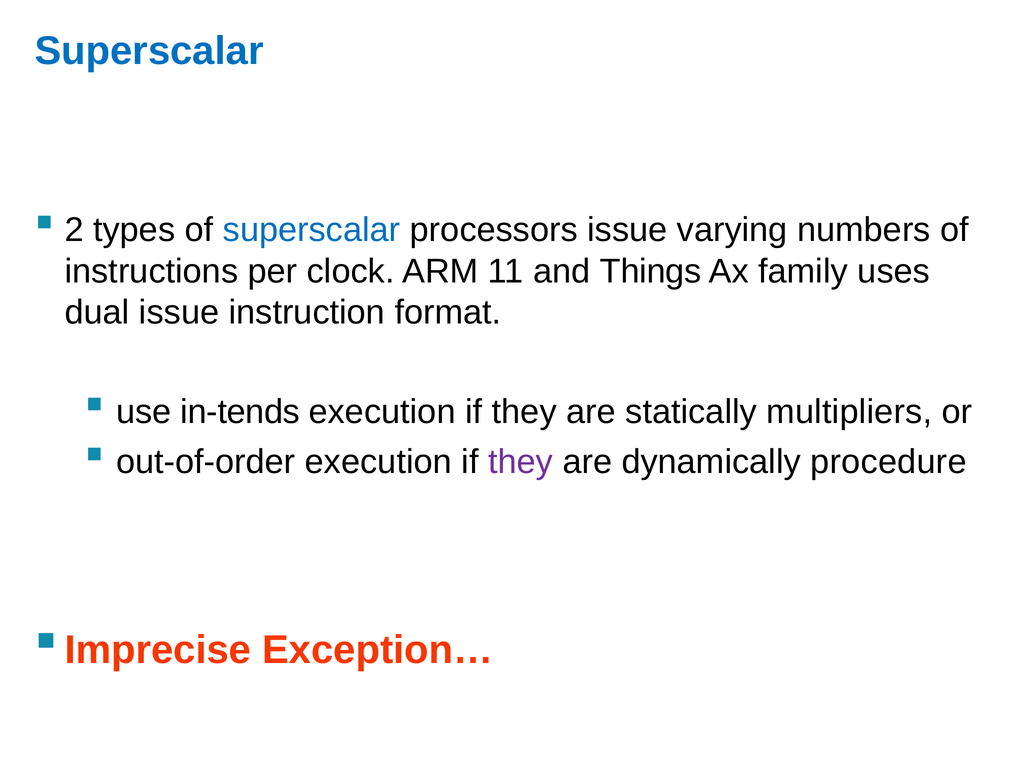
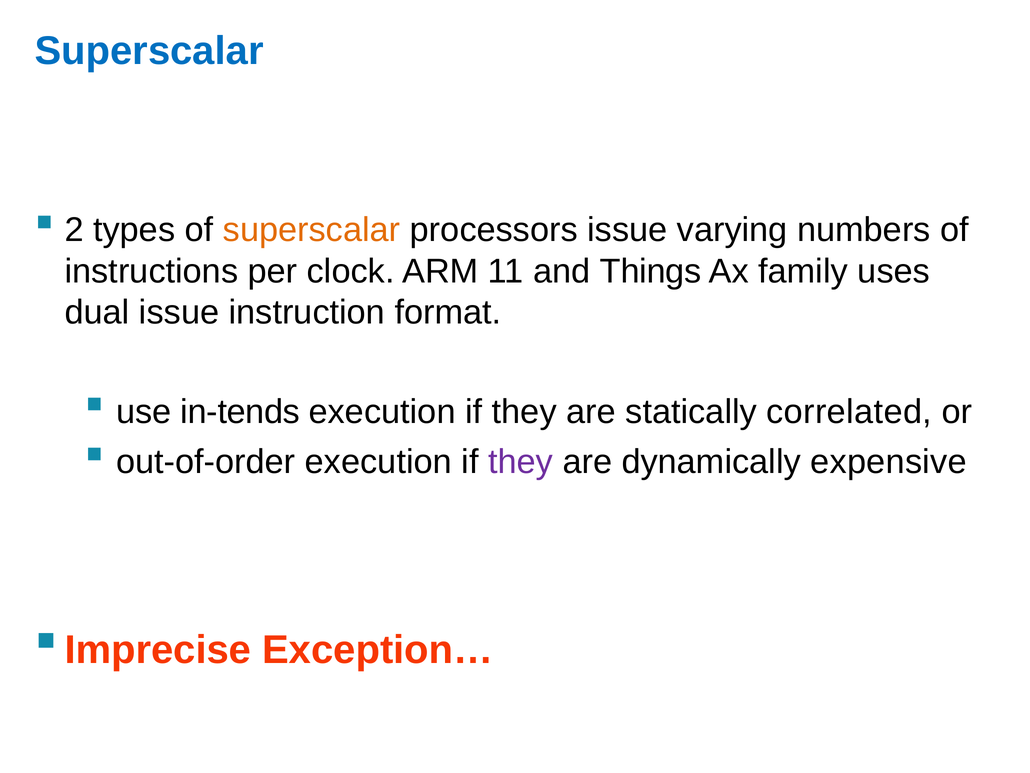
superscalar at (312, 230) colour: blue -> orange
multipliers: multipliers -> correlated
procedure: procedure -> expensive
